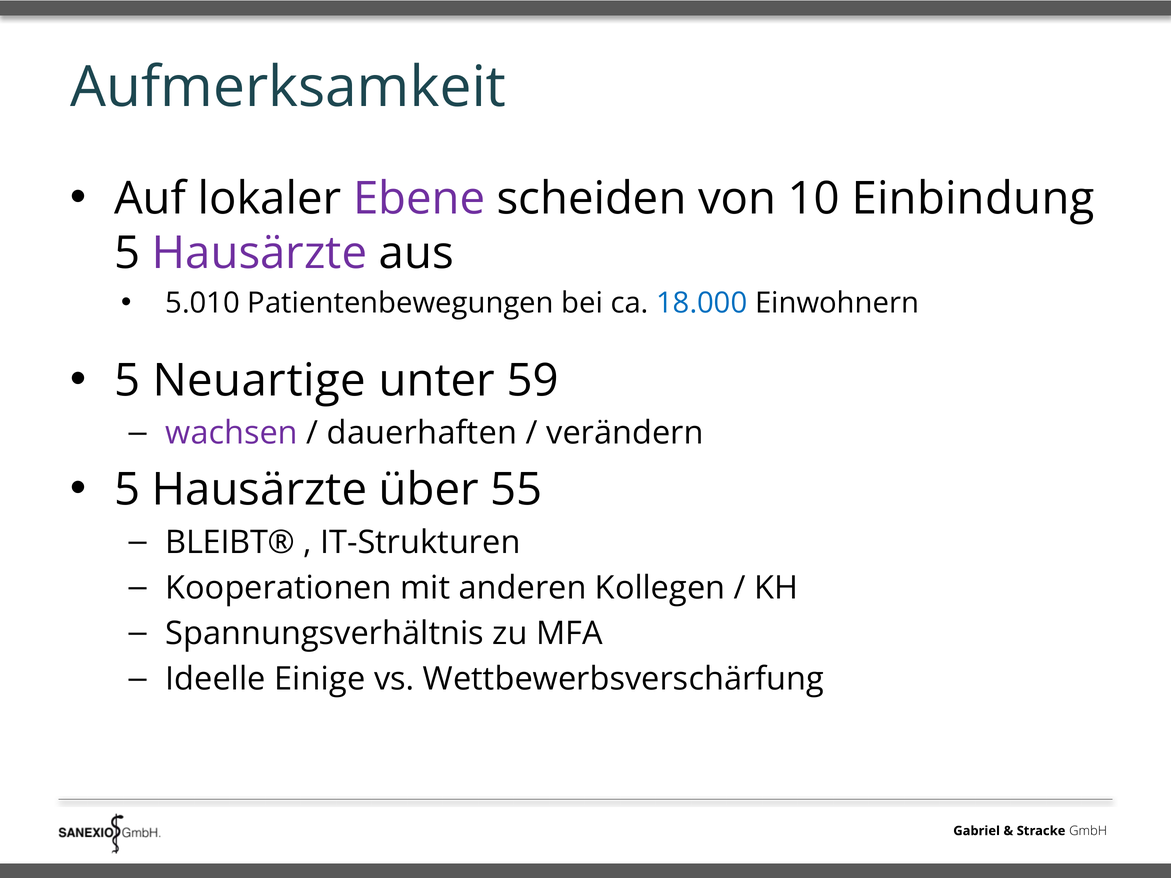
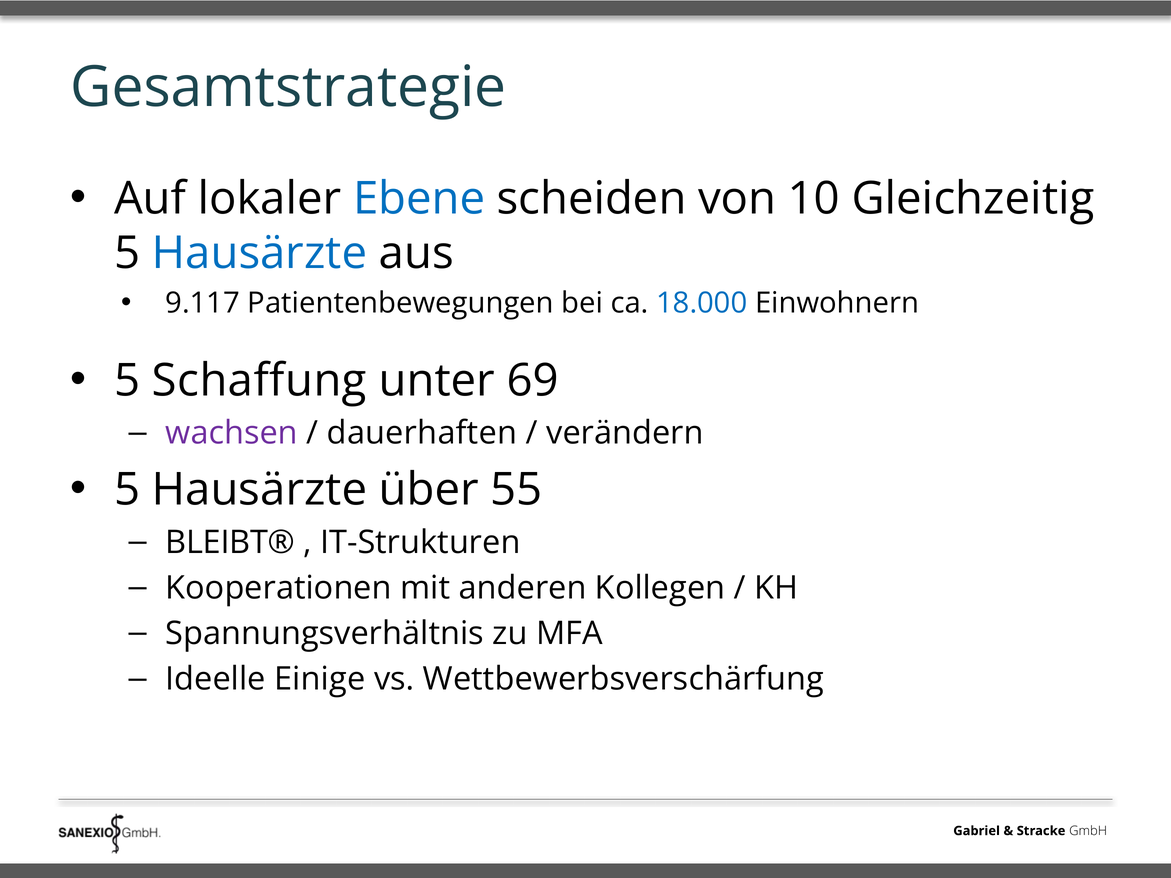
Aufmerksamkeit: Aufmerksamkeit -> Gesamtstrategie
Ebene colour: purple -> blue
Einbindung: Einbindung -> Gleichzeitig
Hausärzte at (259, 253) colour: purple -> blue
5.010: 5.010 -> 9.117
Neuartige: Neuartige -> Schaffung
59: 59 -> 69
